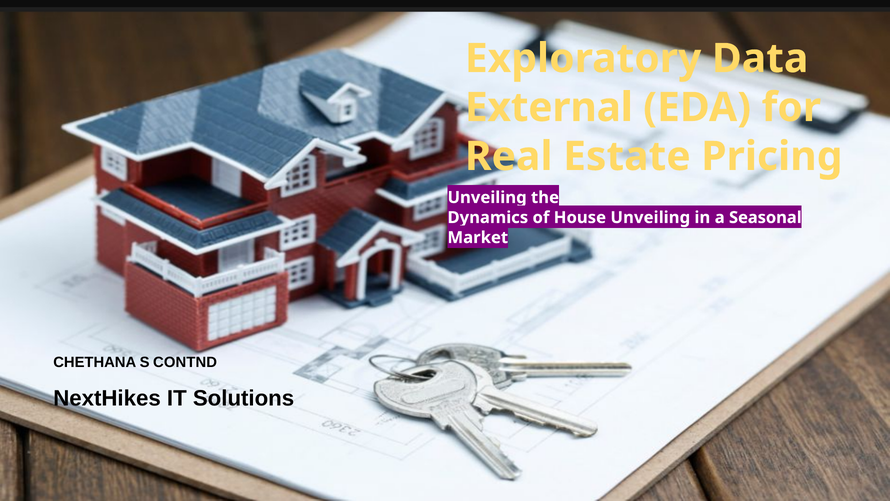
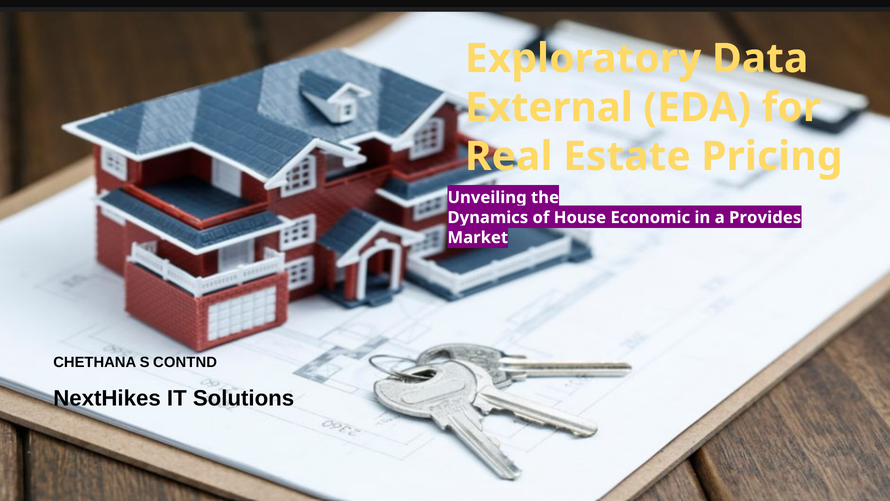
House Unveiling: Unveiling -> Economic
Seasonal: Seasonal -> Provides
